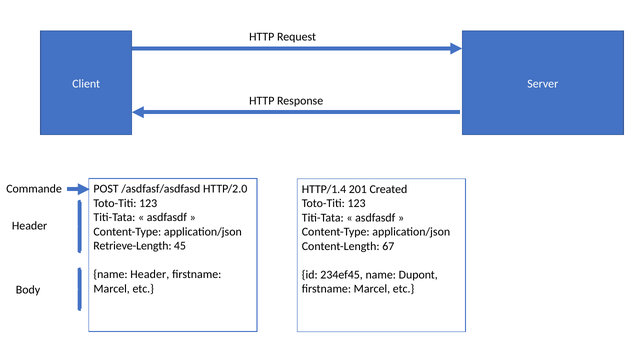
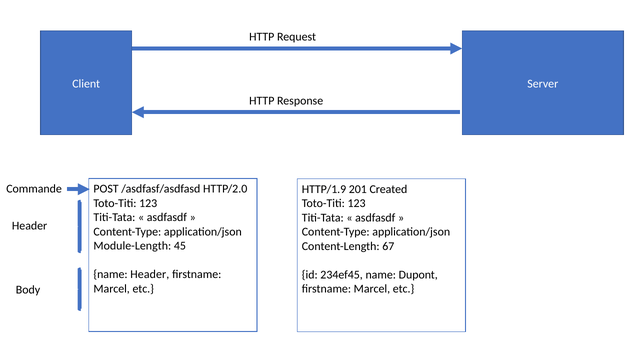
HTTP/1.4: HTTP/1.4 -> HTTP/1.9
Retrieve-Length: Retrieve-Length -> Module-Length
